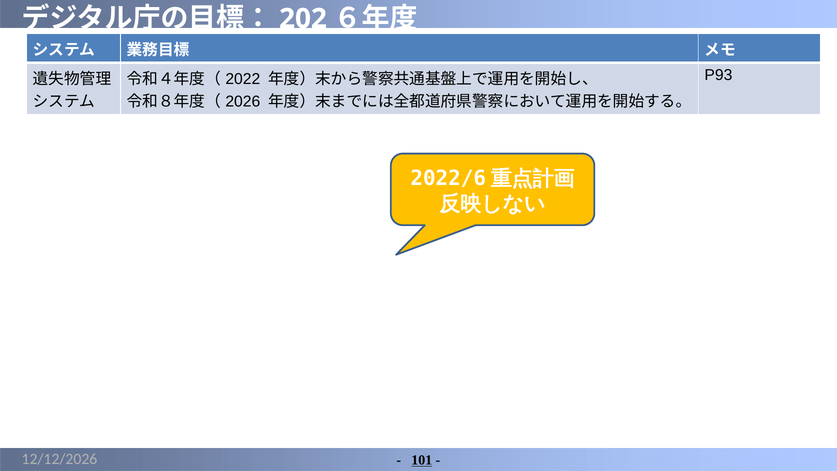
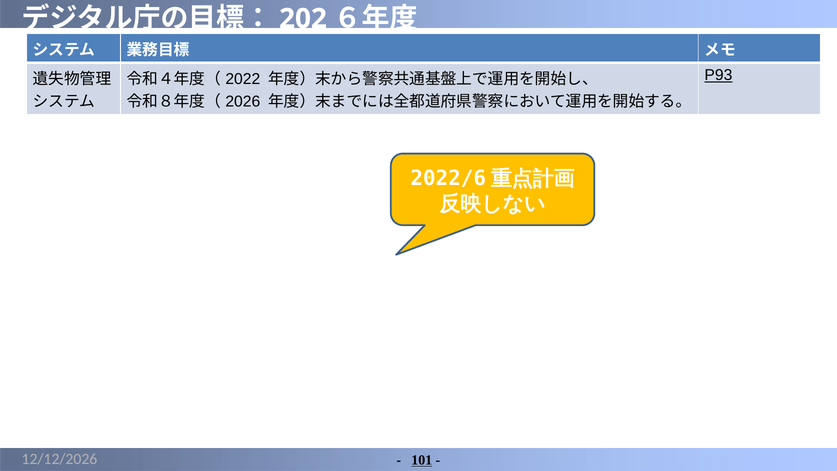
P93 underline: none -> present
